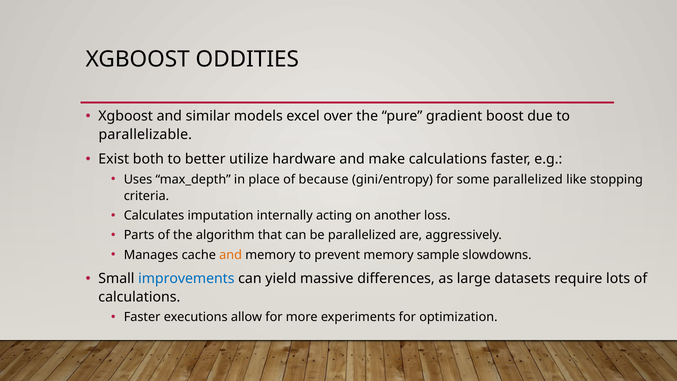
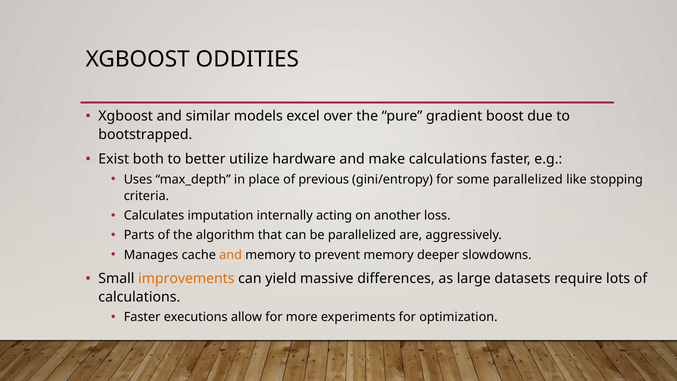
parallelizable: parallelizable -> bootstrapped
because: because -> previous
sample: sample -> deeper
improvements colour: blue -> orange
